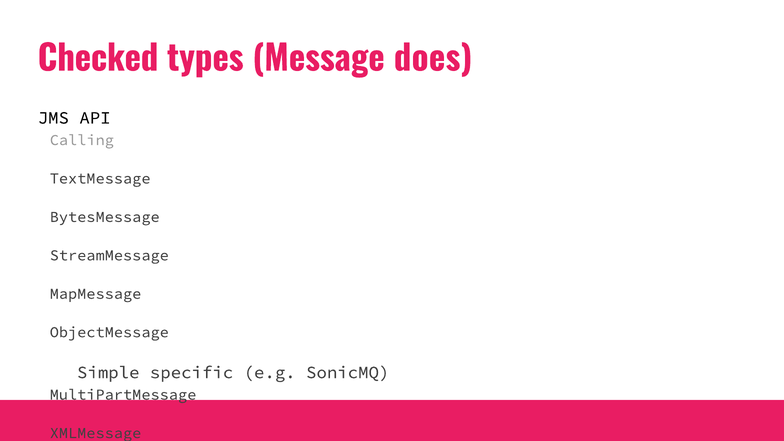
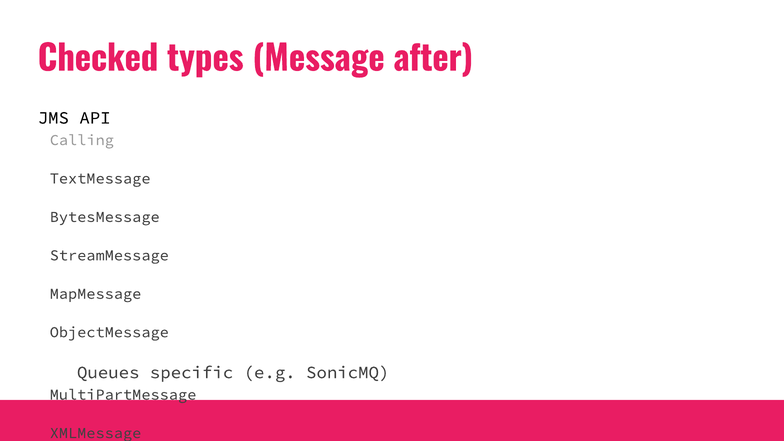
does: does -> after
Simple: Simple -> Queues
